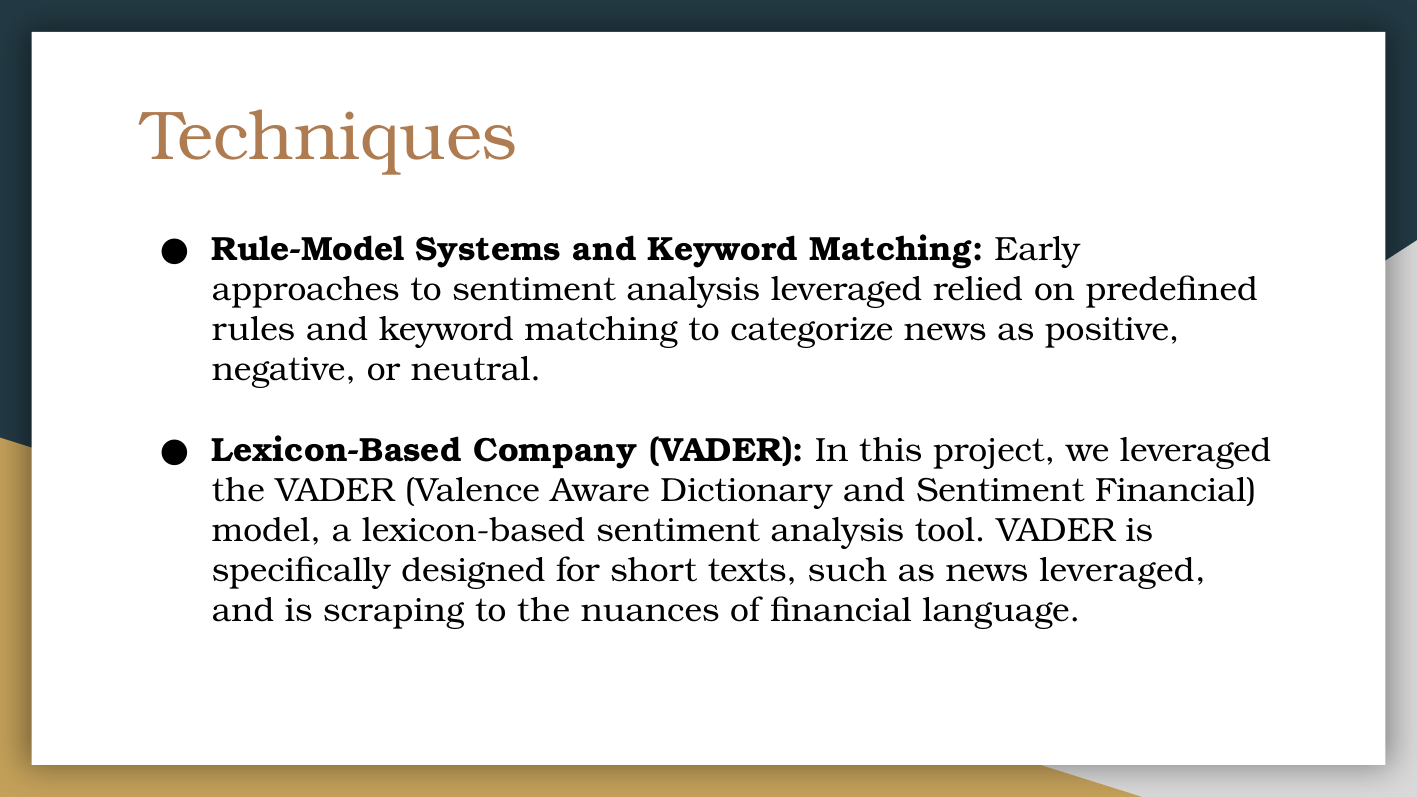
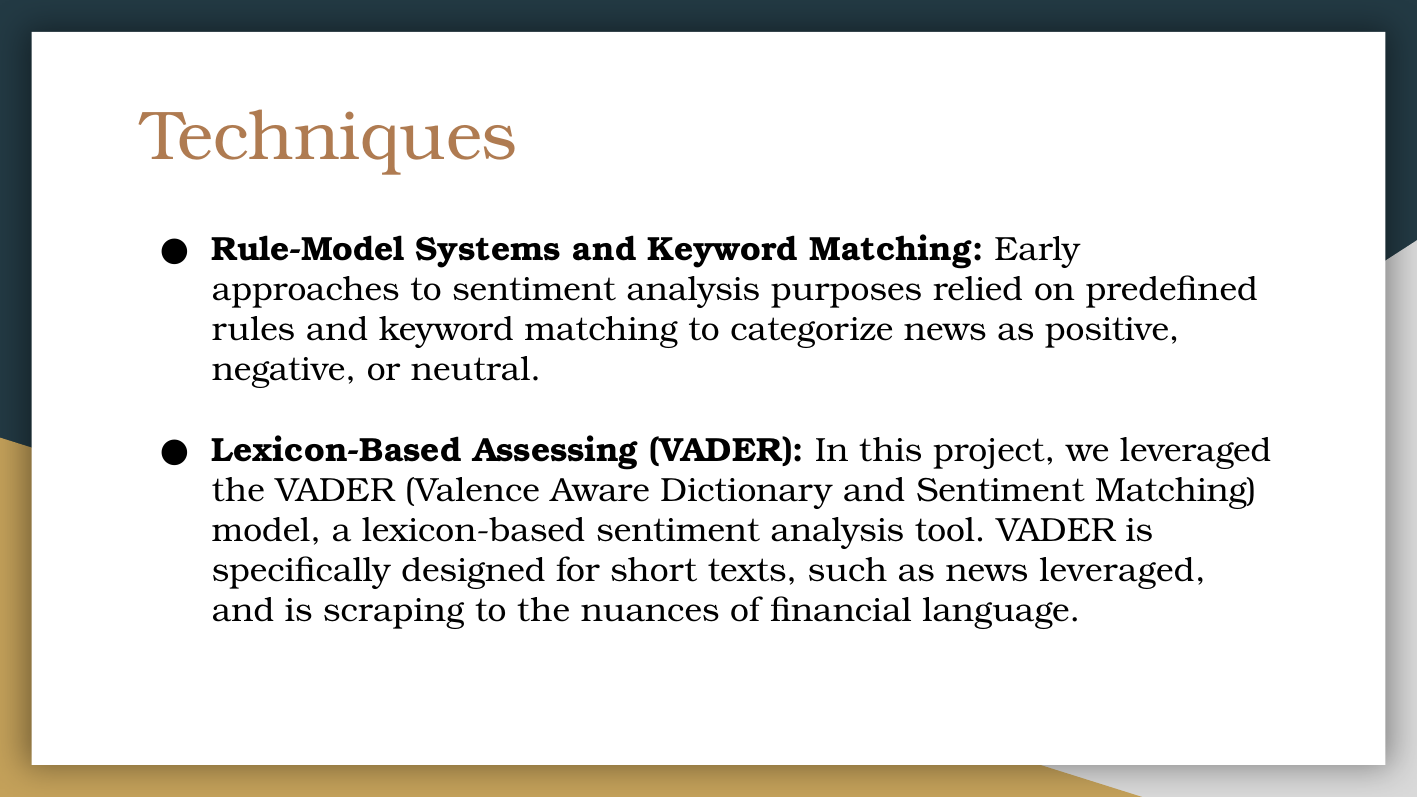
analysis leveraged: leveraged -> purposes
Company: Company -> Assessing
Sentiment Financial: Financial -> Matching
